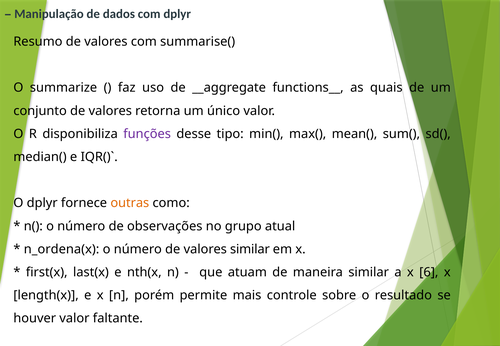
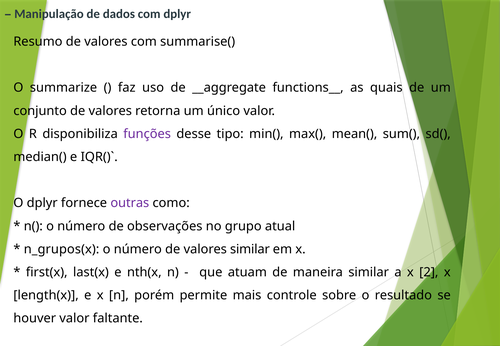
outras colour: orange -> purple
n_ordena(x: n_ordena(x -> n_grupos(x
6: 6 -> 2
